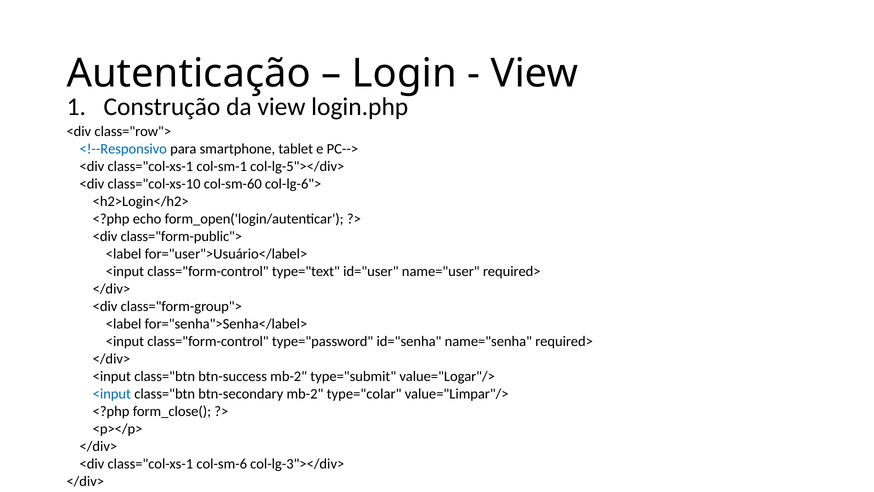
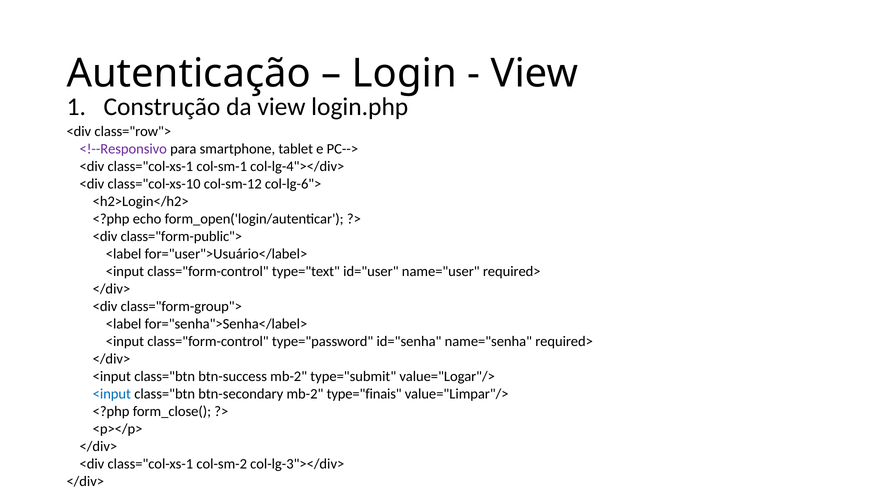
<!--Responsivo colour: blue -> purple
col-lg-5"></div>: col-lg-5"></div> -> col-lg-4"></div>
col-sm-60: col-sm-60 -> col-sm-12
type="colar: type="colar -> type="finais
col-sm-6: col-sm-6 -> col-sm-2
